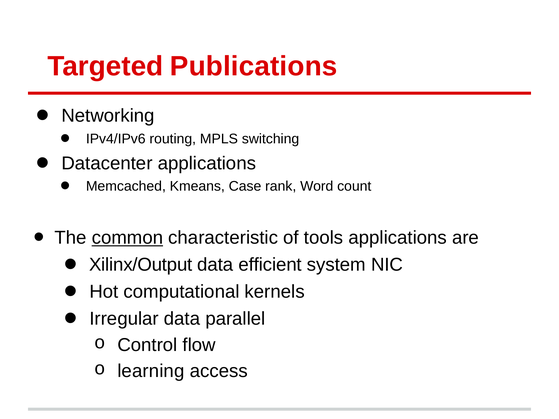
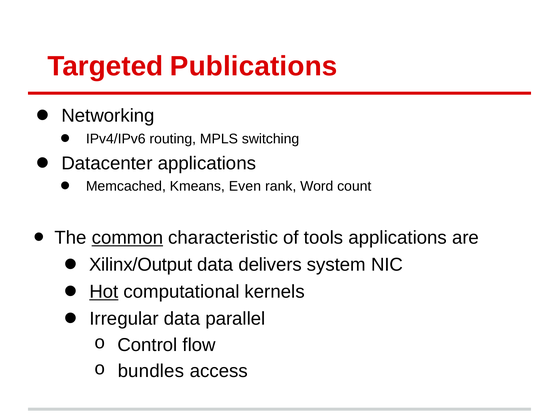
Case: Case -> Even
efficient: efficient -> delivers
Hot underline: none -> present
learning: learning -> bundles
